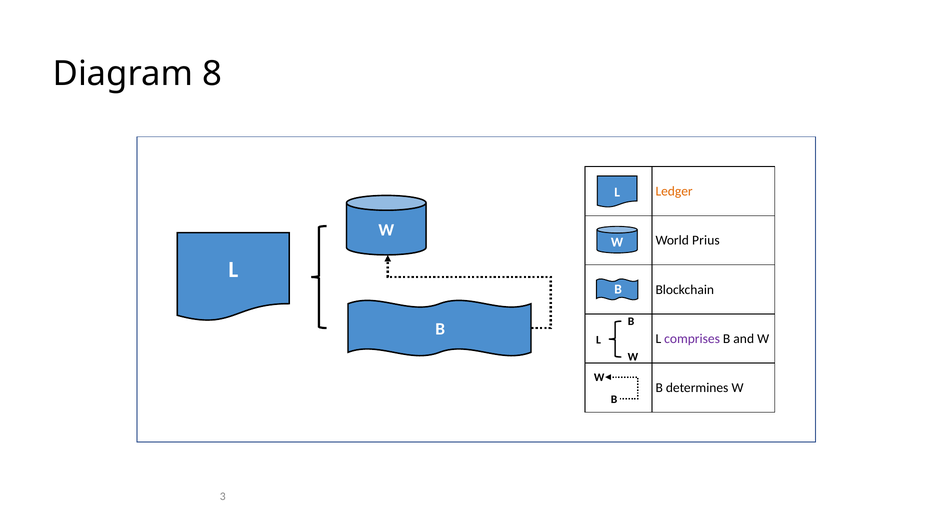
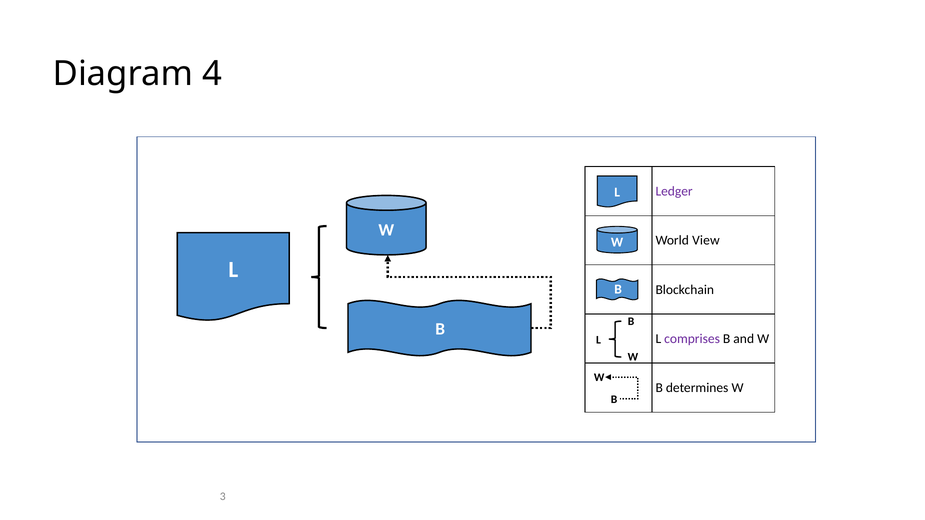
8: 8 -> 4
Ledger colour: orange -> purple
Prius: Prius -> View
